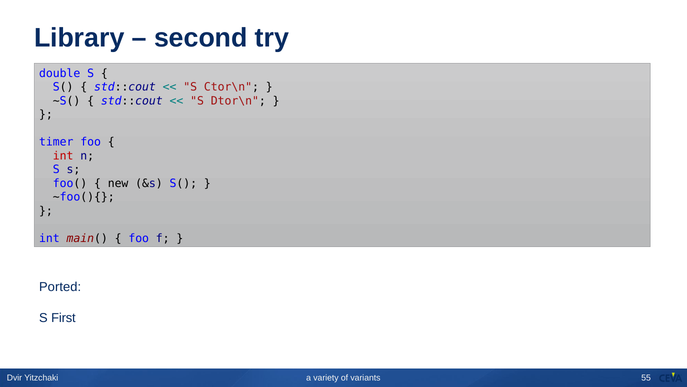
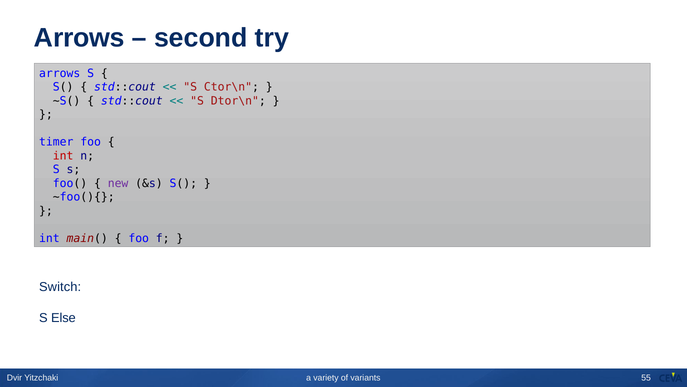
Library at (79, 38): Library -> Arrows
double at (60, 73): double -> arrows
new colour: black -> purple
Ported: Ported -> Switch
First: First -> Else
